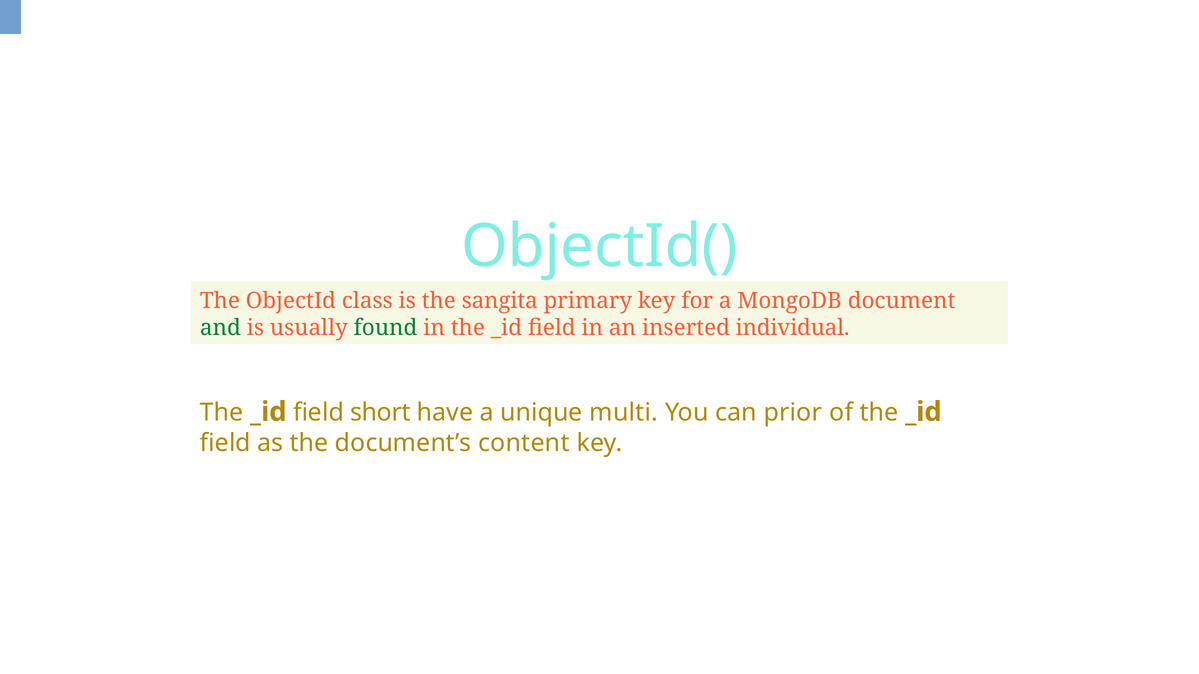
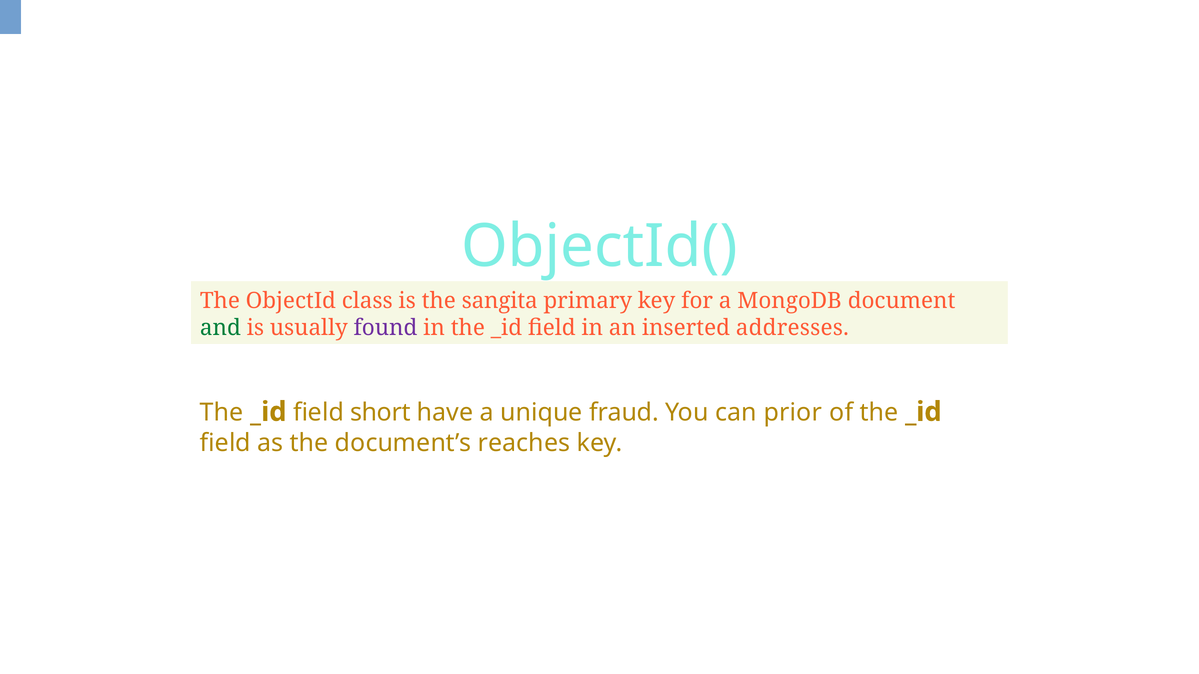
found colour: green -> purple
individual: individual -> addresses
multi: multi -> fraud
content: content -> reaches
